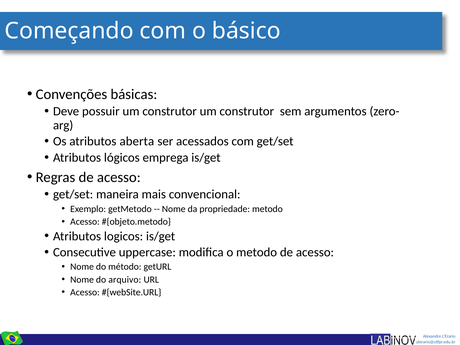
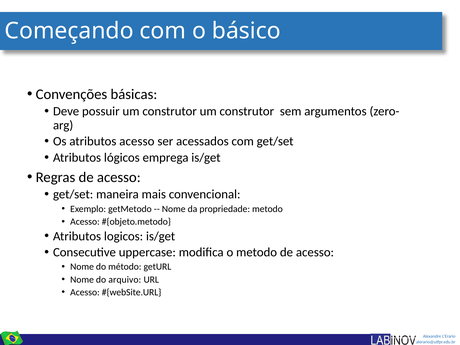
atributos aberta: aberta -> acesso
